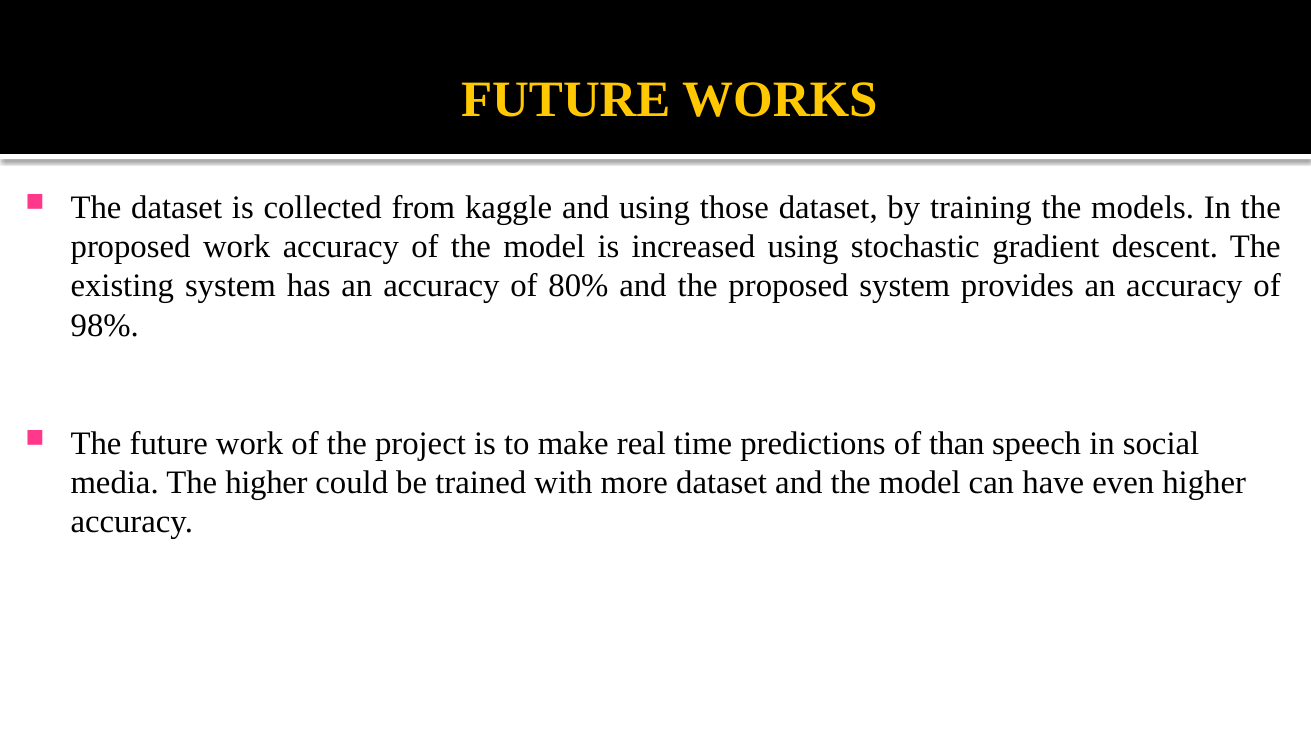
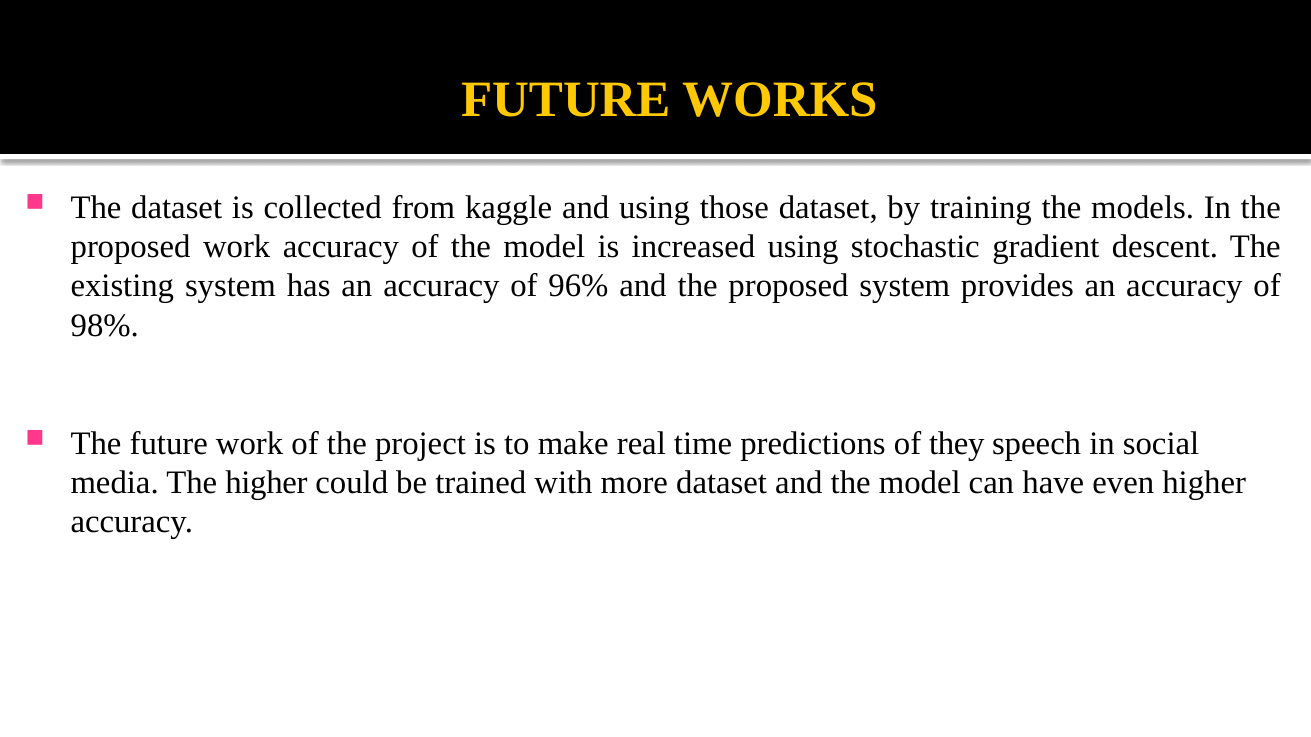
80%: 80% -> 96%
than: than -> they
